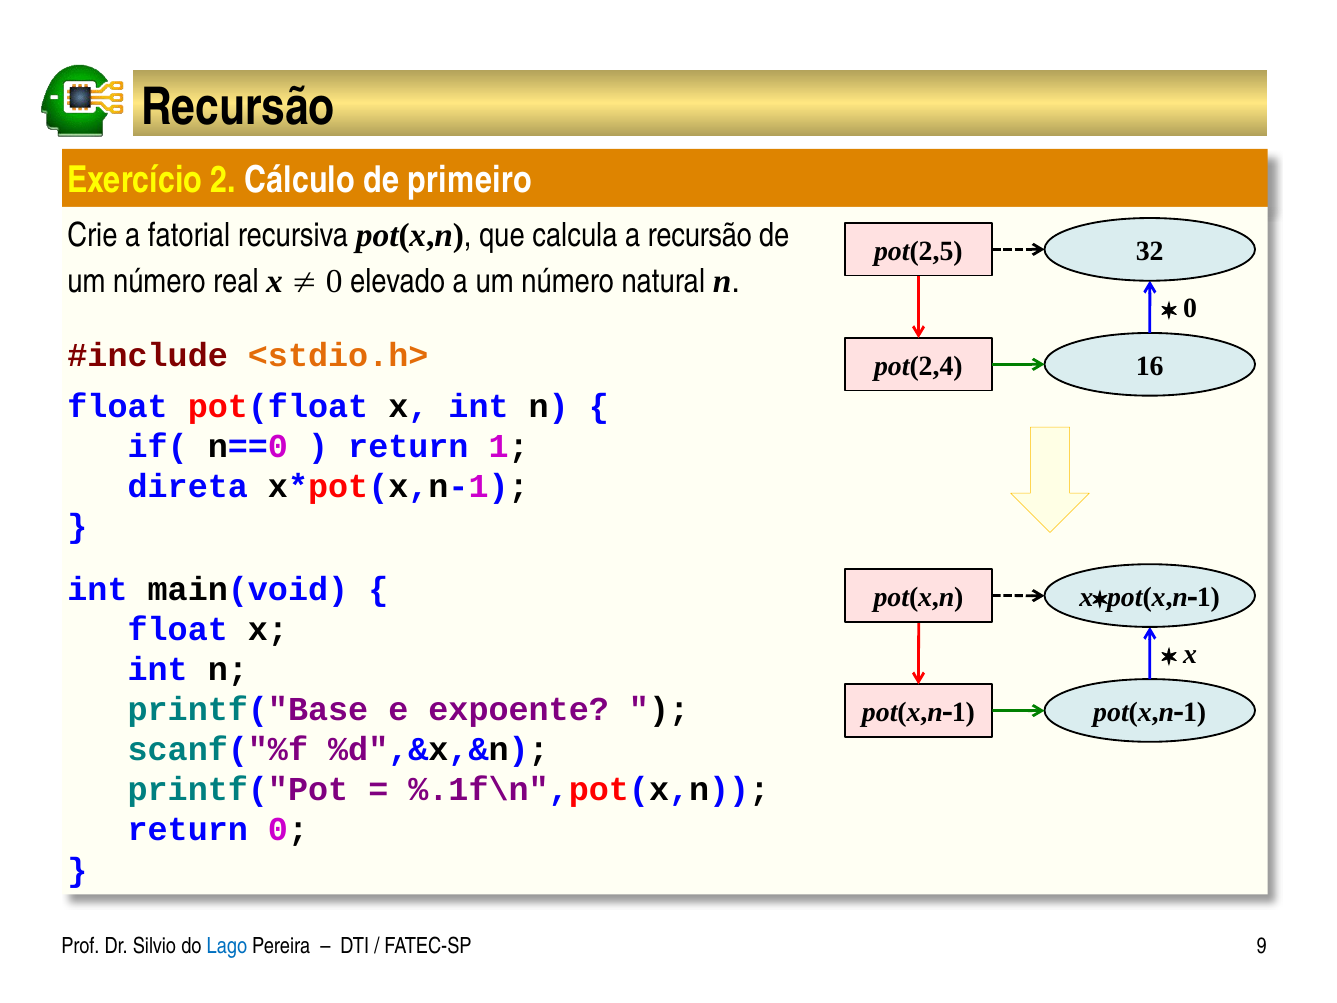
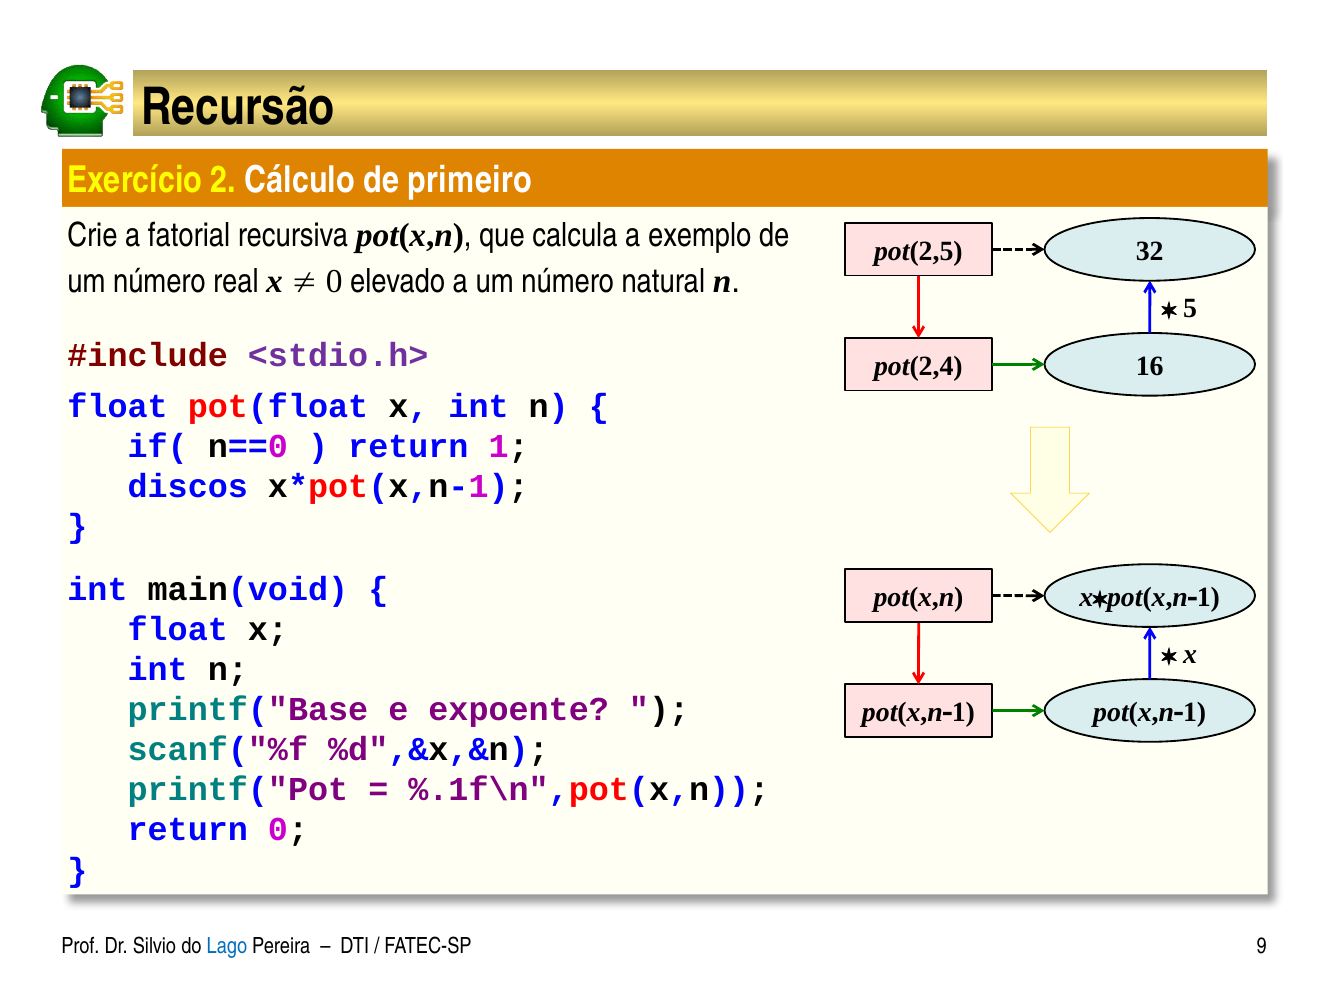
a recursão: recursão -> exemplo
0 at (1190, 308): 0 -> 5
<stdio.h> colour: orange -> purple
direta: direta -> discos
